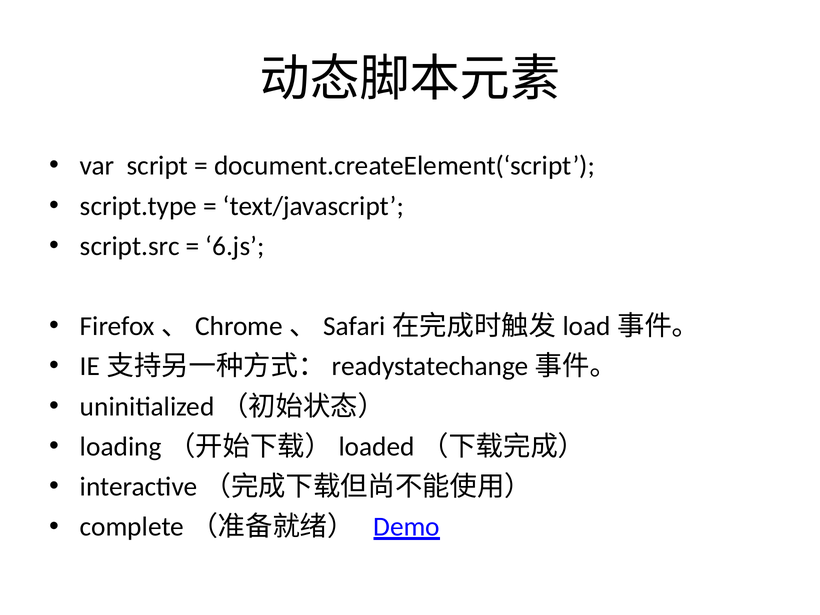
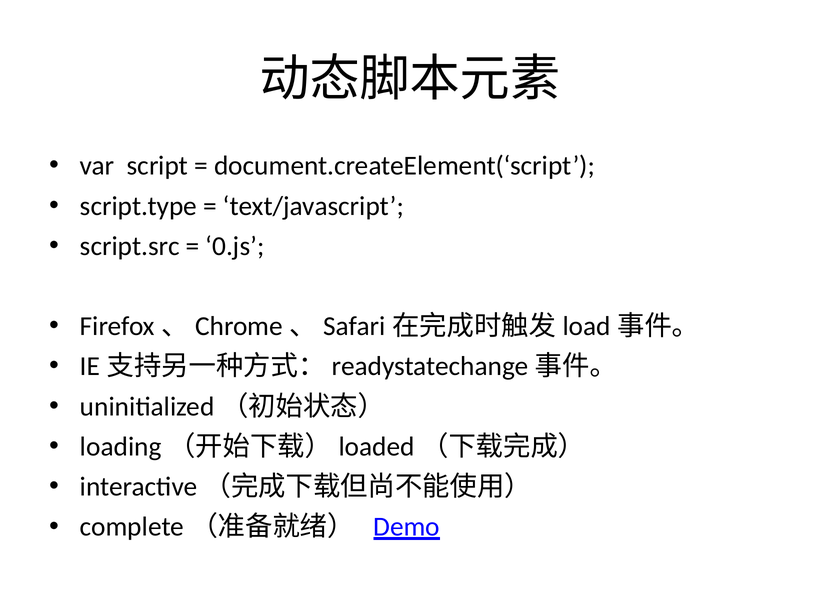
6.js: 6.js -> 0.js
